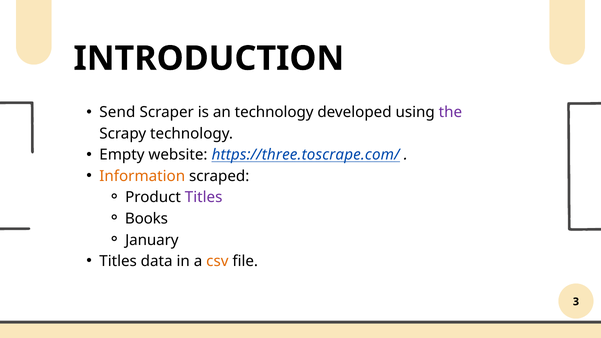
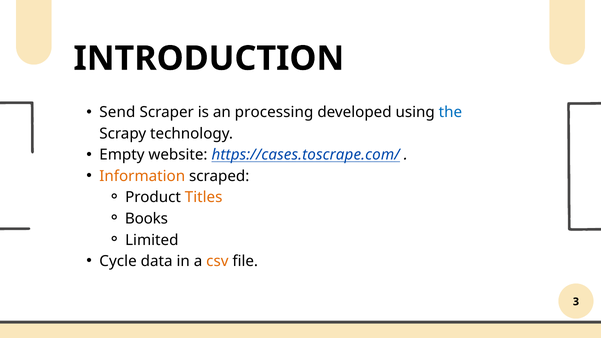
an technology: technology -> processing
the colour: purple -> blue
https://three.toscrape.com/: https://three.toscrape.com/ -> https://cases.toscrape.com/
Titles at (204, 197) colour: purple -> orange
January: January -> Limited
Titles at (118, 261): Titles -> Cycle
